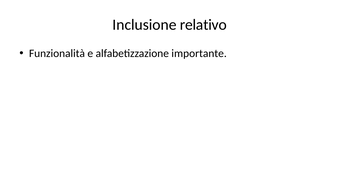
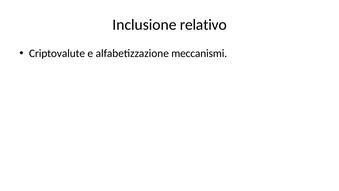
Funzionalità: Funzionalità -> Criptovalute
importante: importante -> meccanismi
